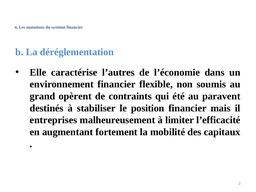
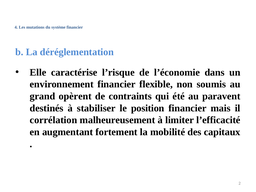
l’autres: l’autres -> l’risque
entreprises: entreprises -> corrélation
